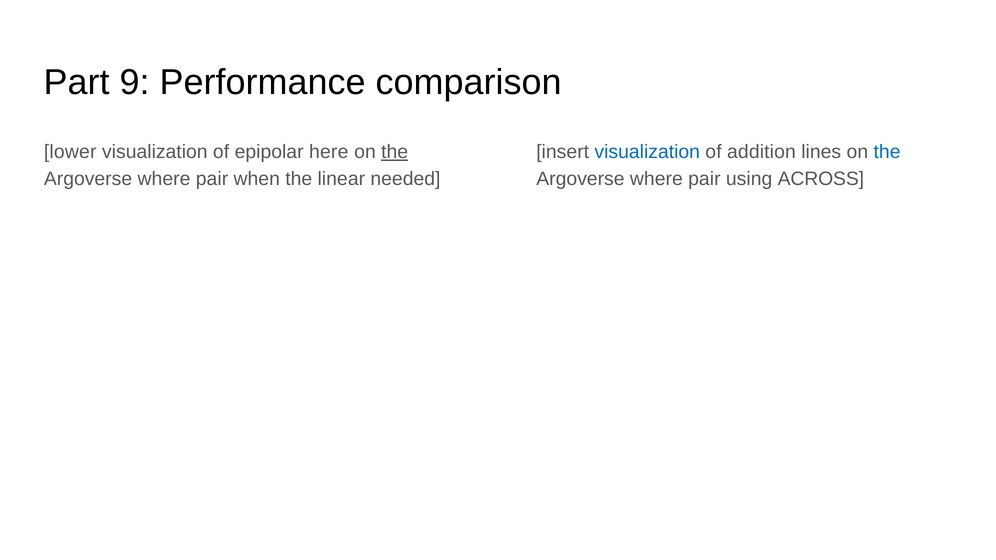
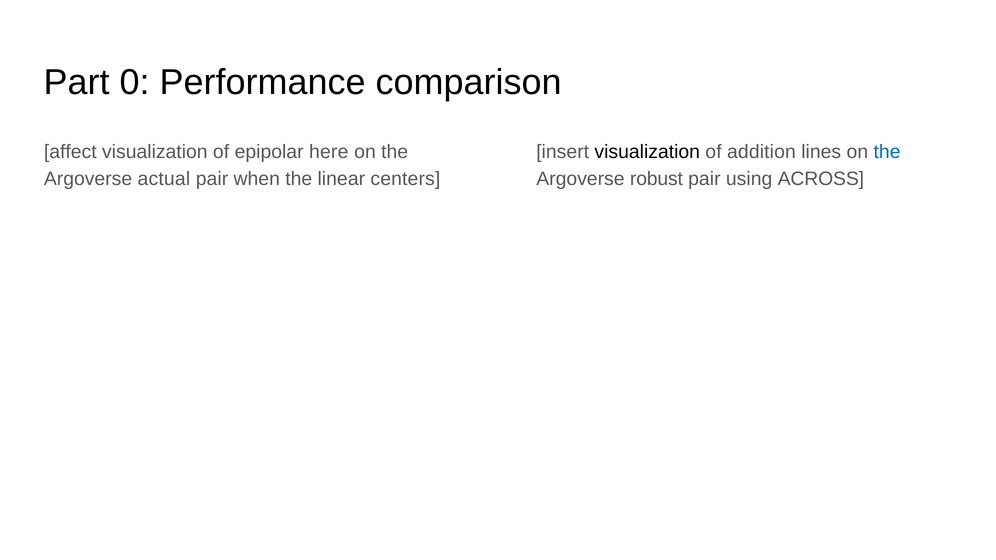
9: 9 -> 0
lower: lower -> affect
the at (395, 152) underline: present -> none
visualization at (647, 152) colour: blue -> black
where at (164, 179): where -> actual
needed: needed -> centers
where at (656, 179): where -> robust
